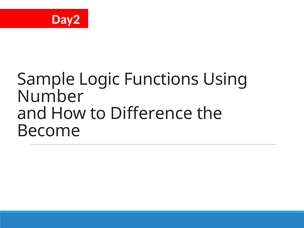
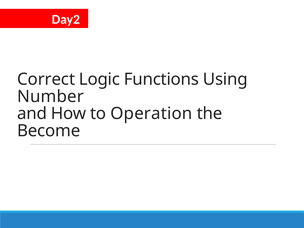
Sample: Sample -> Correct
Difference: Difference -> Operation
